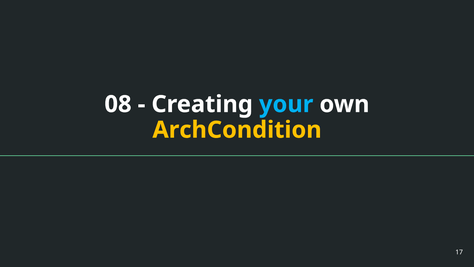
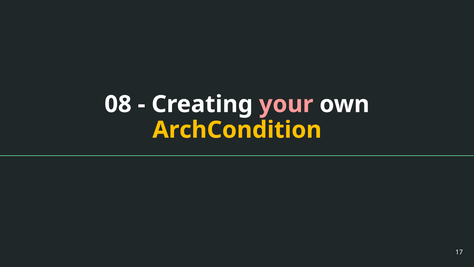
your colour: light blue -> pink
